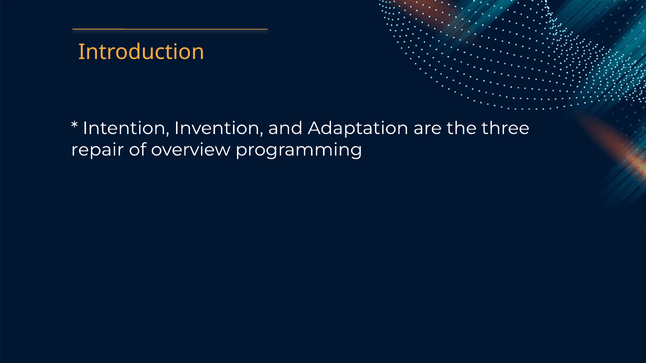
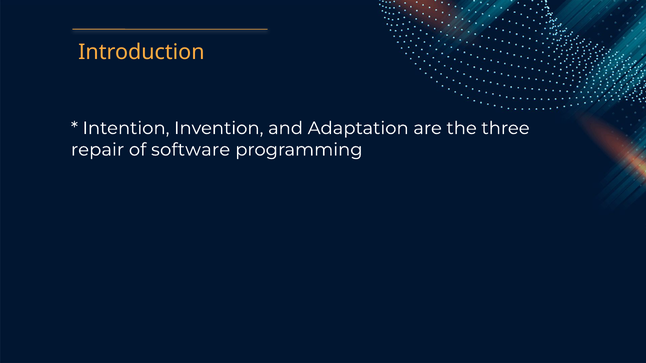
overview: overview -> software
